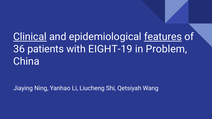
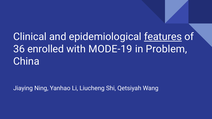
Clinical underline: present -> none
patients: patients -> enrolled
EIGHT-19: EIGHT-19 -> MODE-19
